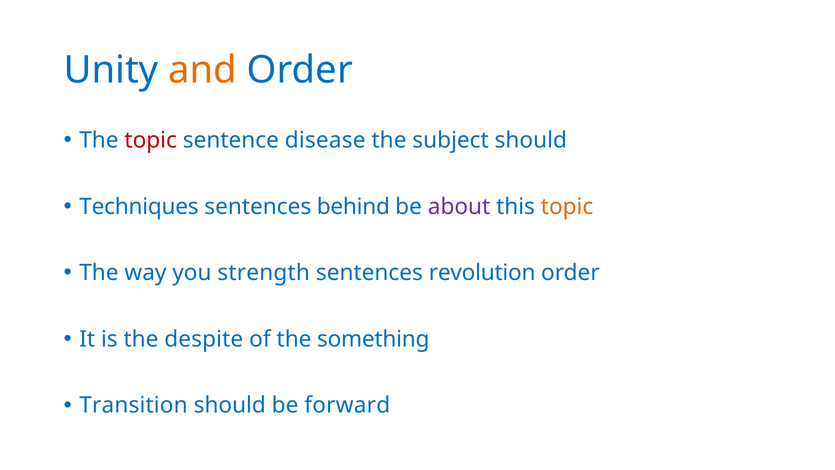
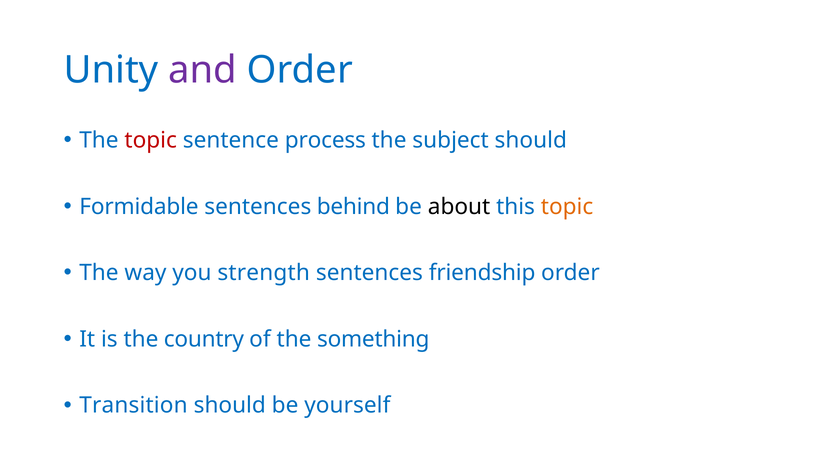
and colour: orange -> purple
disease: disease -> process
Techniques: Techniques -> Formidable
about colour: purple -> black
revolution: revolution -> friendship
despite: despite -> country
forward: forward -> yourself
